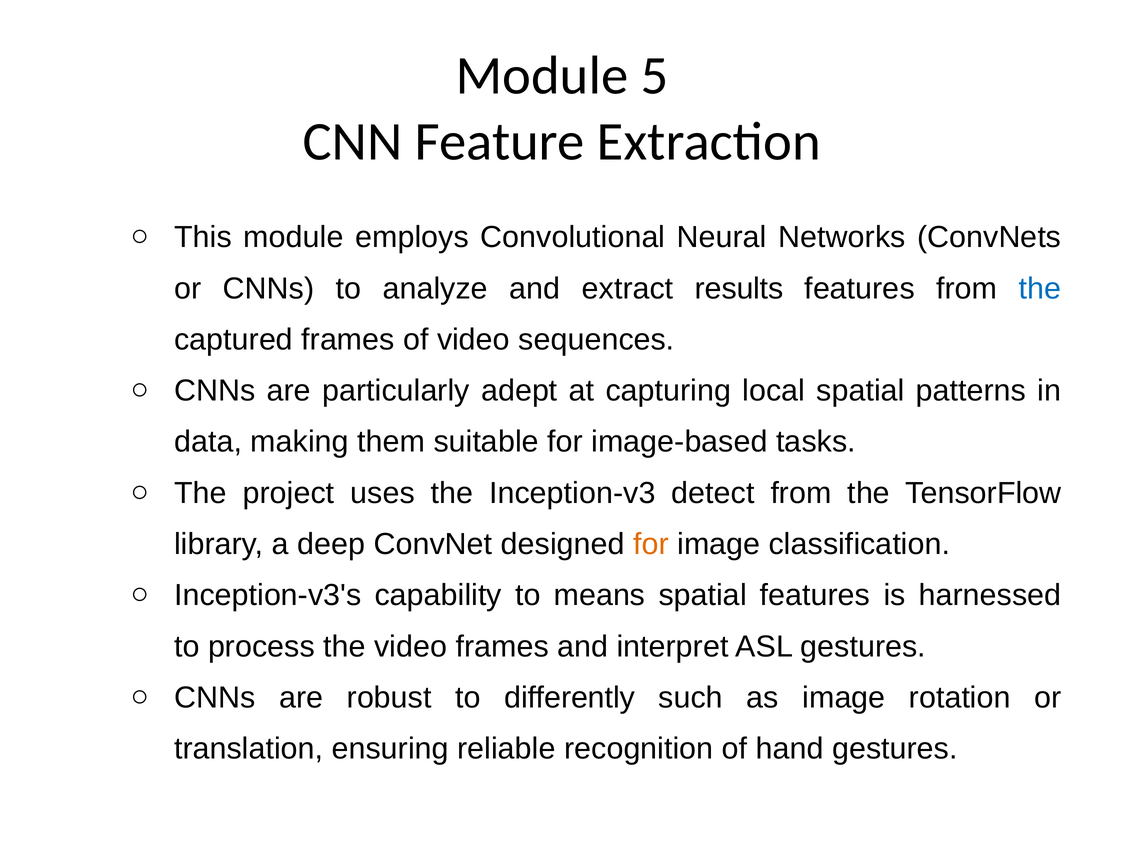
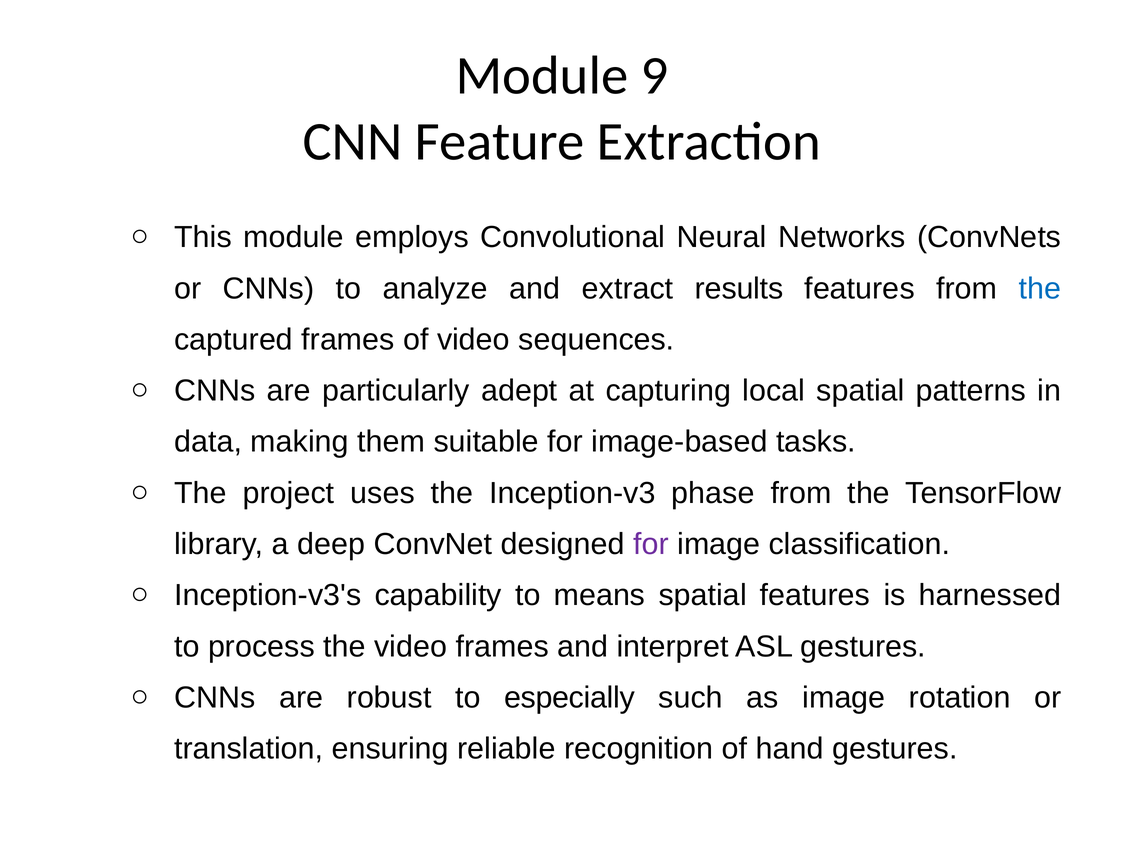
5: 5 -> 9
detect: detect -> phase
for at (651, 544) colour: orange -> purple
differently: differently -> especially
